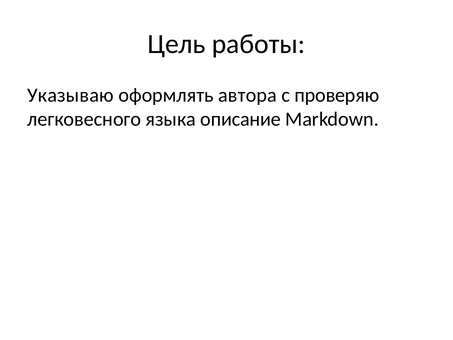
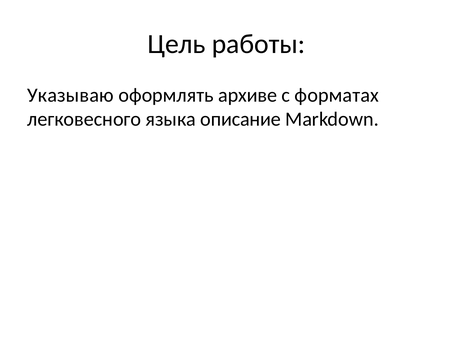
автора: автора -> архиве
проверяю: проверяю -> форматах
